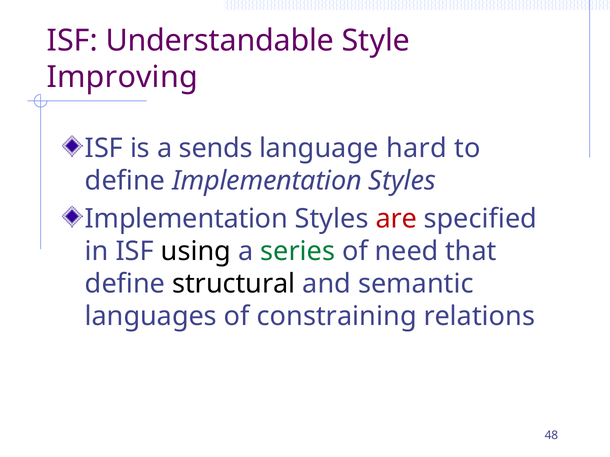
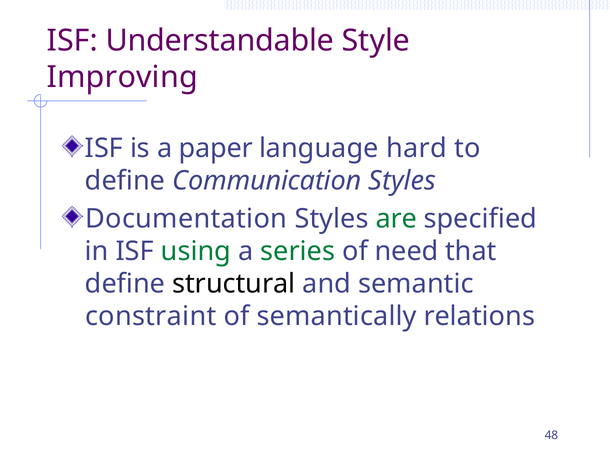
sends: sends -> paper
define Implementation: Implementation -> Communication
Implementation at (186, 219): Implementation -> Documentation
are colour: red -> green
using colour: black -> green
languages: languages -> constraint
constraining: constraining -> semantically
